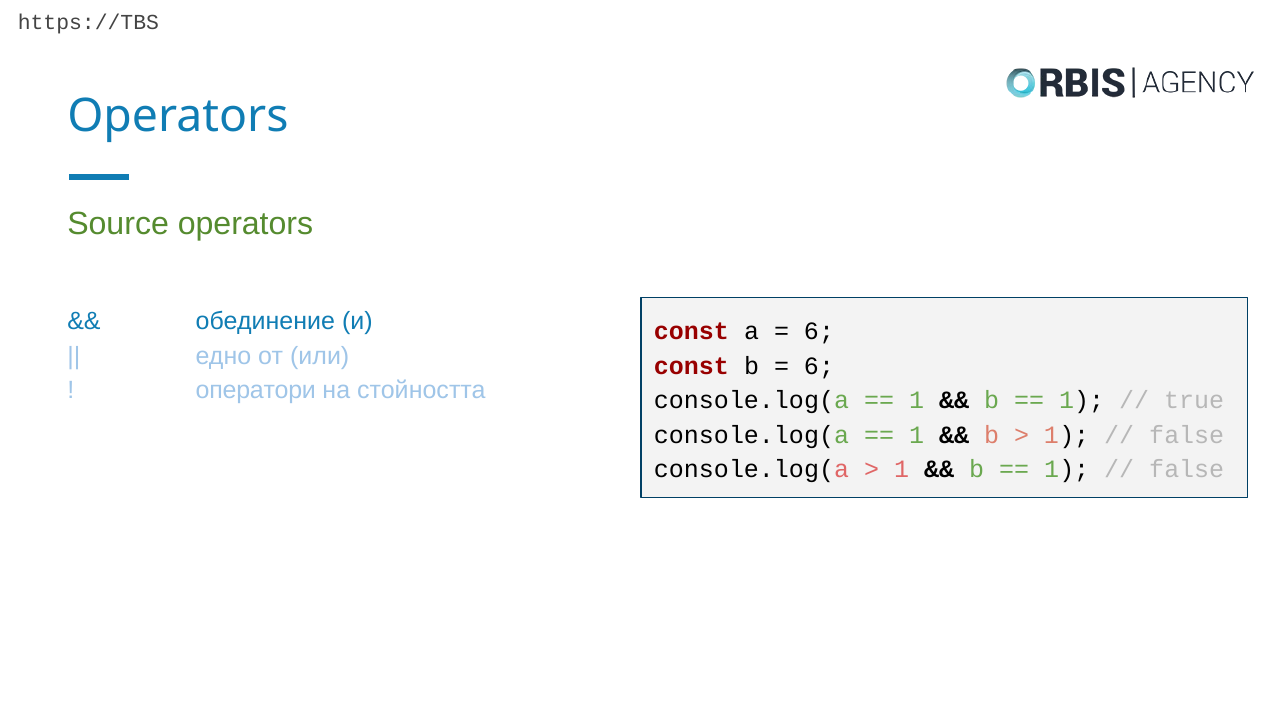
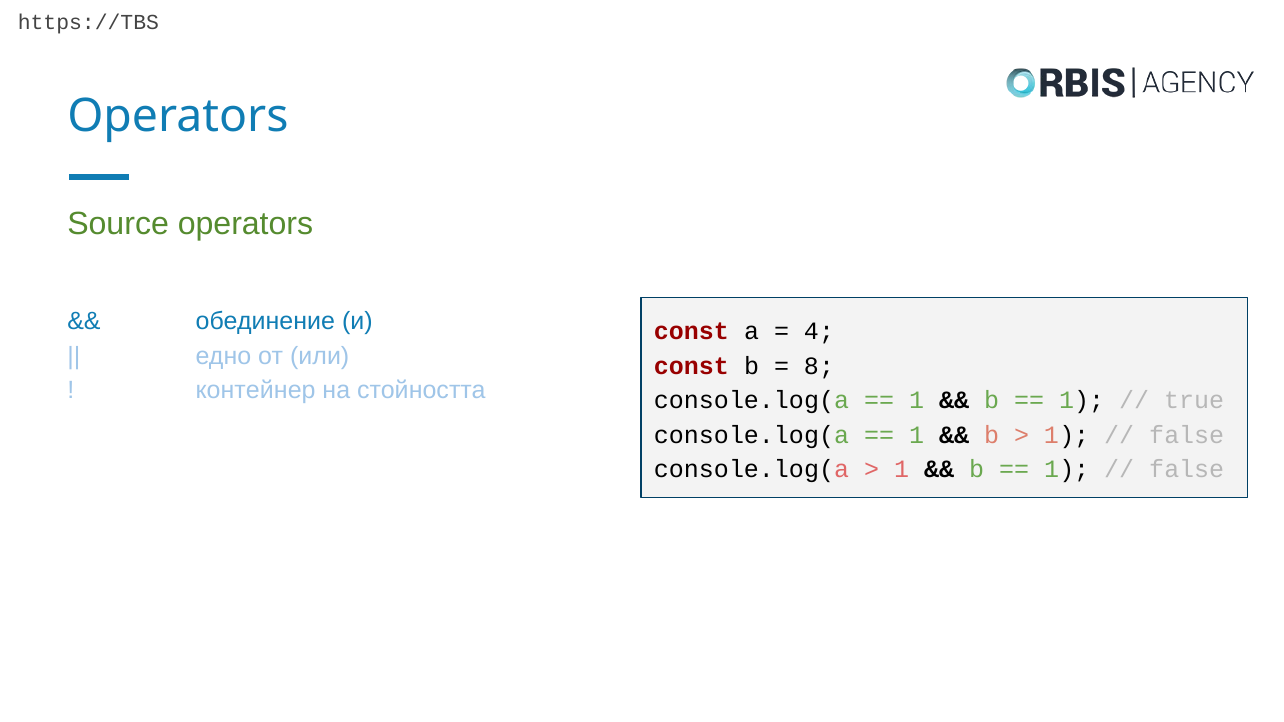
6 at (819, 332): 6 -> 4
6 at (819, 366): 6 -> 8
оператори: оператори -> контейнер
